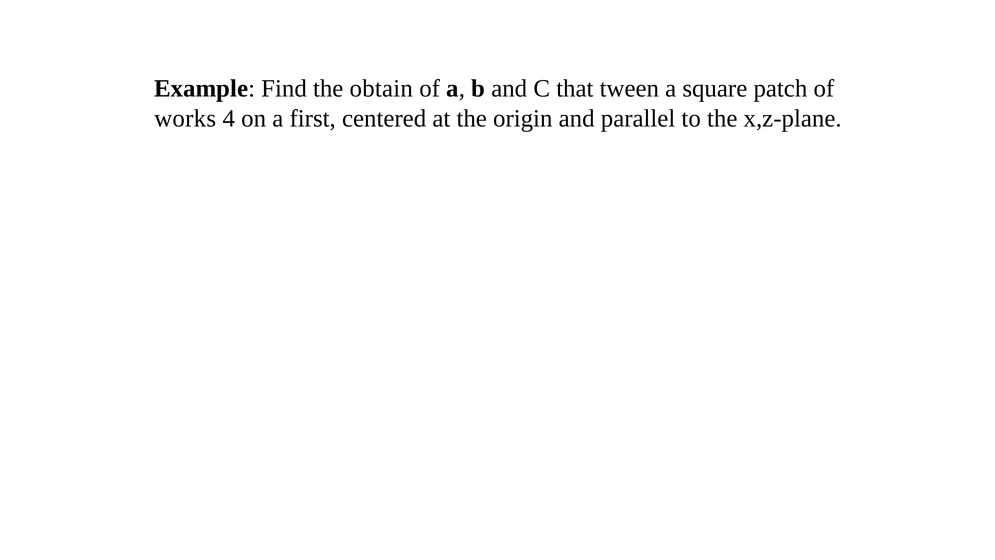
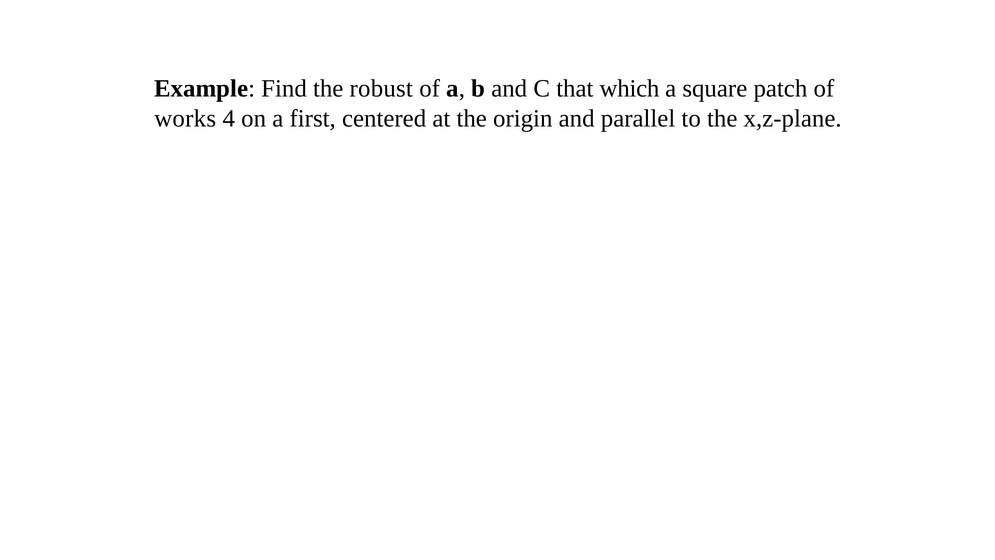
obtain: obtain -> robust
tween: tween -> which
